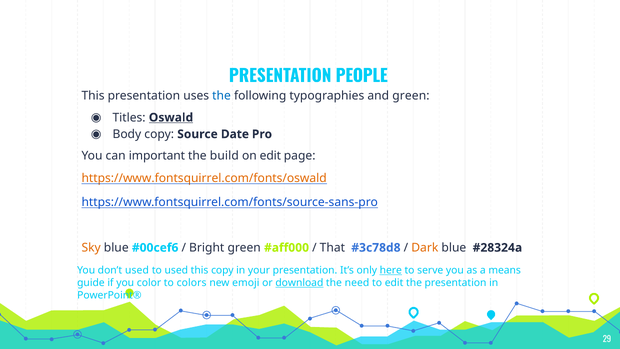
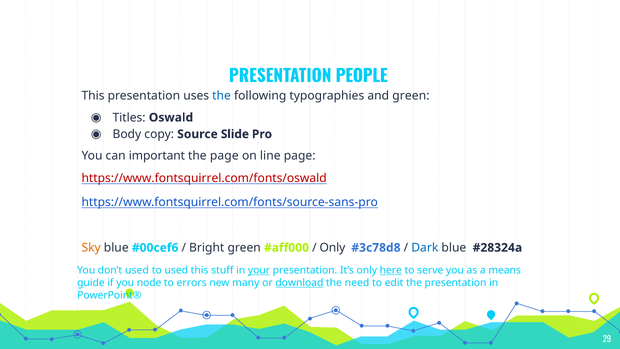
Oswald underline: present -> none
Date: Date -> Slide
the build: build -> page
on edit: edit -> line
https://www.fontsquirrel.com/fonts/oswald colour: orange -> red
That at (332, 248): That -> Only
Dark colour: orange -> blue
this copy: copy -> stuff
your underline: none -> present
color: color -> node
colors: colors -> errors
emoji: emoji -> many
